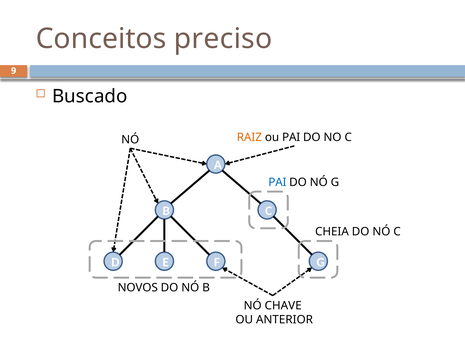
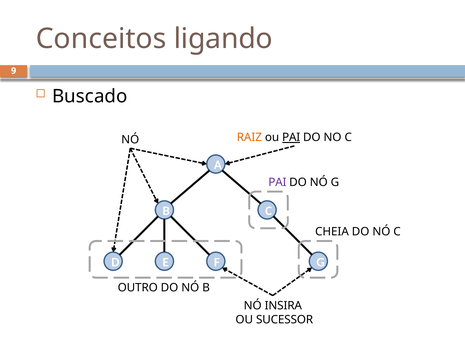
preciso: preciso -> ligando
PAI at (291, 137) underline: none -> present
PAI at (277, 182) colour: blue -> purple
NOVOS: NOVOS -> OUTRO
CHAVE: CHAVE -> INSIRA
ANTERIOR: ANTERIOR -> SUCESSOR
